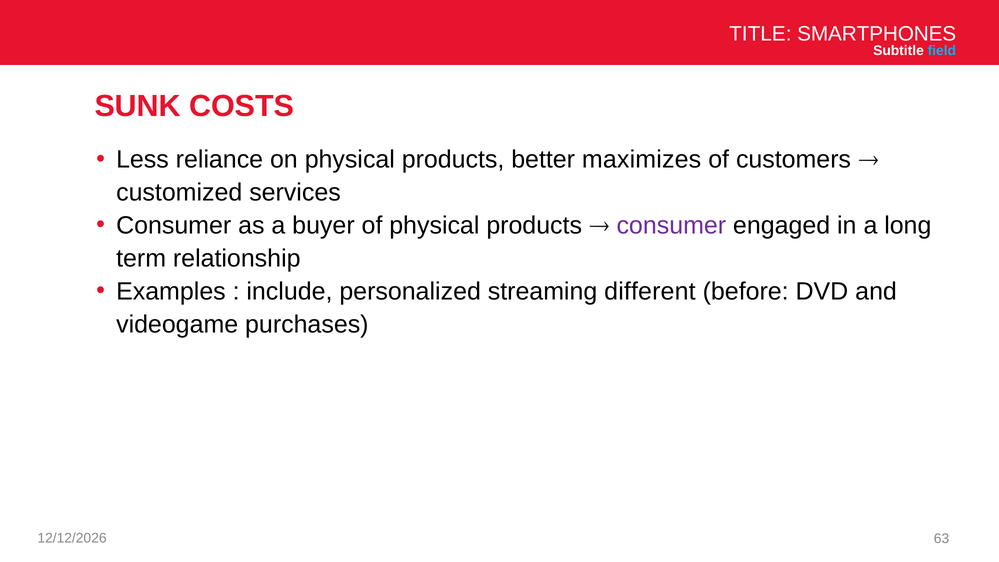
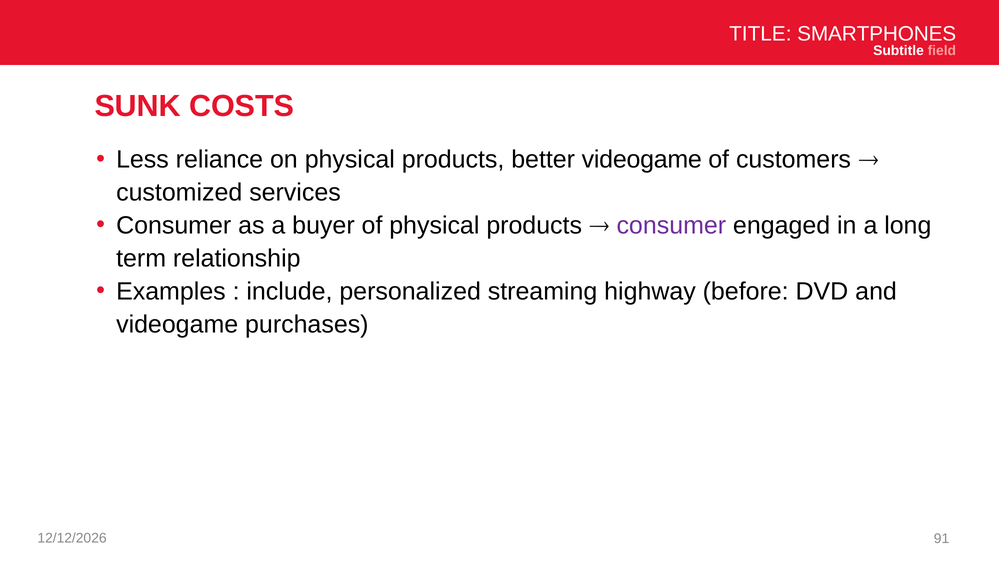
field colour: light blue -> pink
better maximizes: maximizes -> videogame
different: different -> highway
63: 63 -> 91
